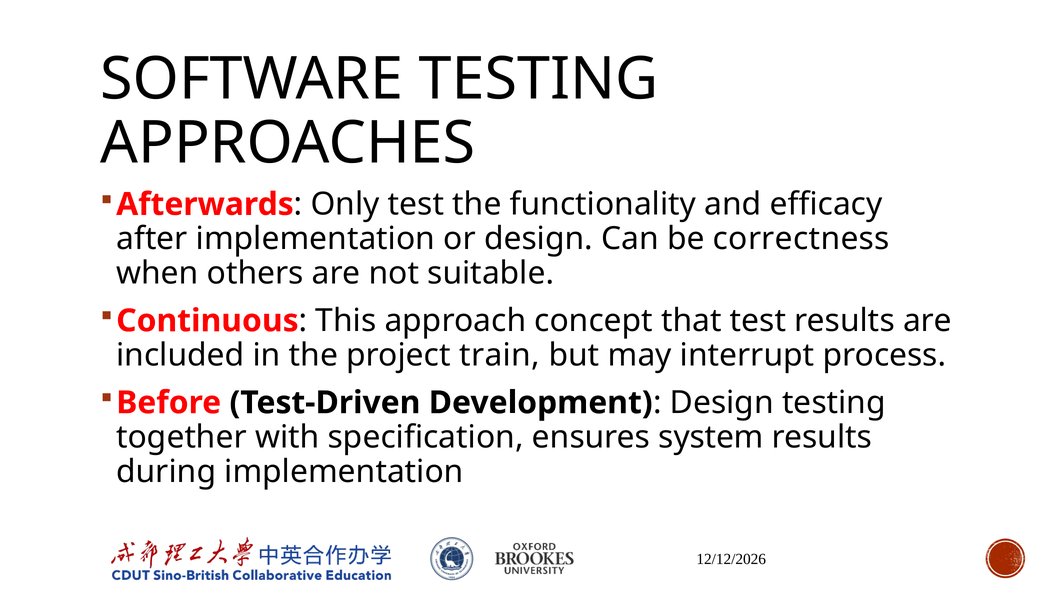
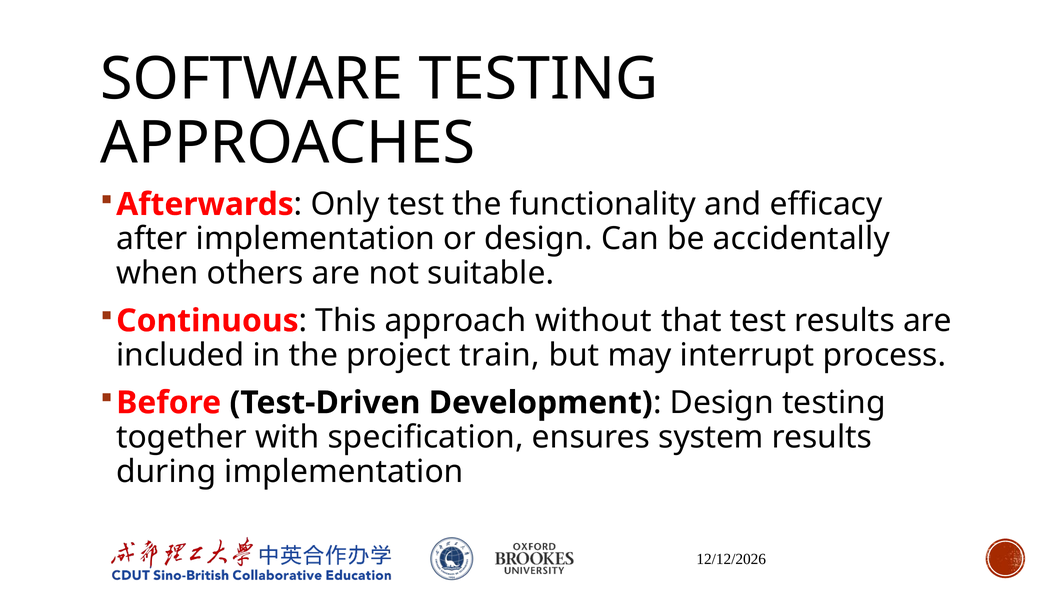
correctness: correctness -> accidentally
concept: concept -> without
